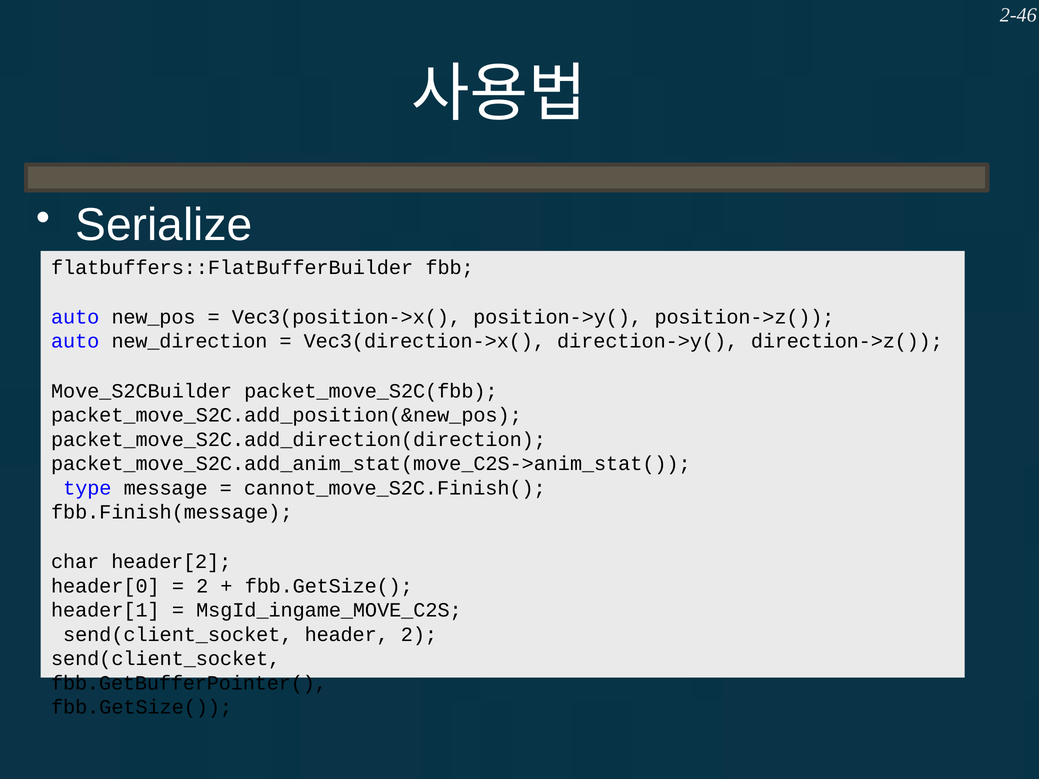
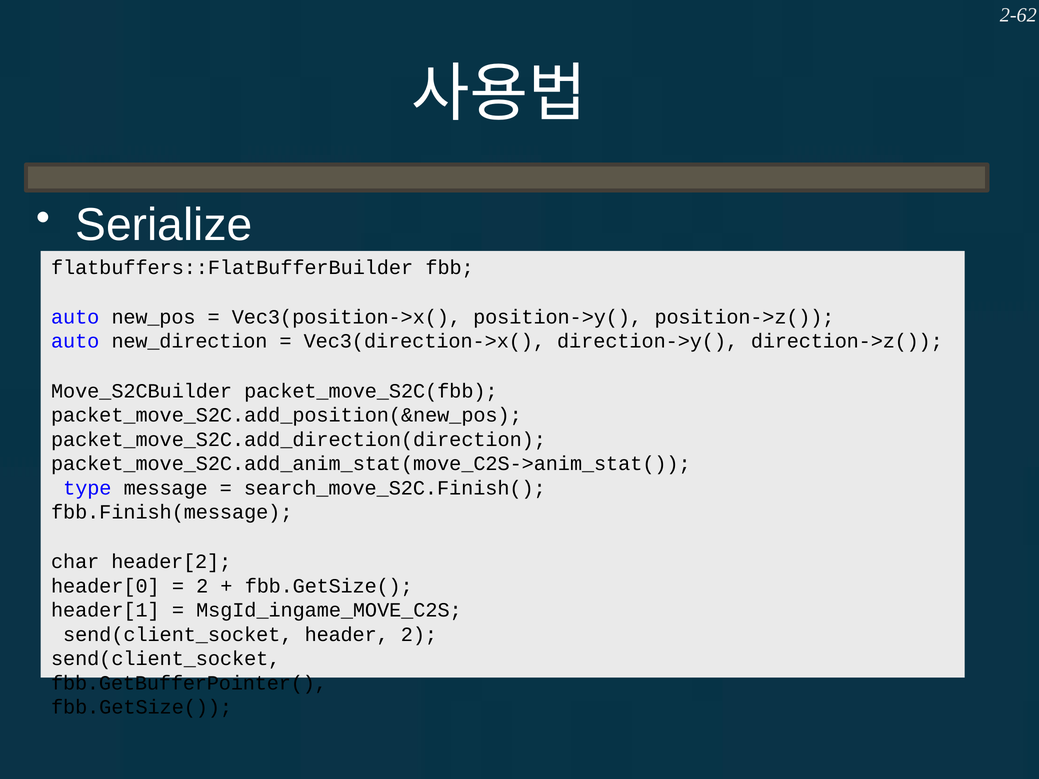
2-46: 2-46 -> 2-62
cannot_move_S2C.Finish(: cannot_move_S2C.Finish( -> search_move_S2C.Finish(
